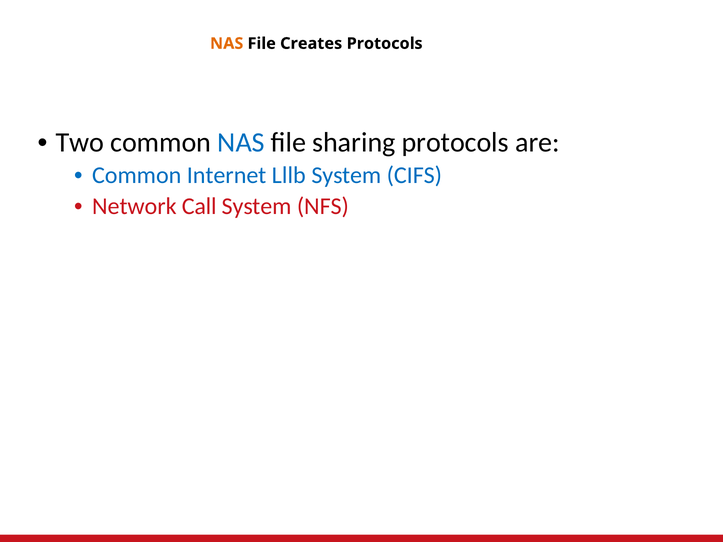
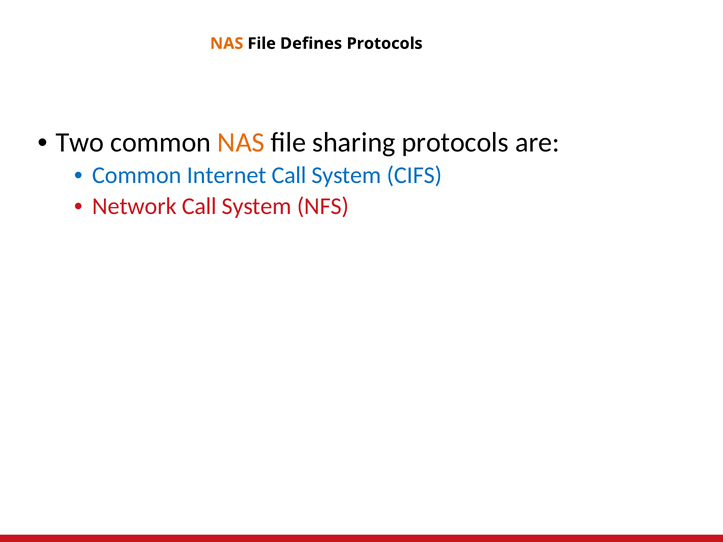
Creates: Creates -> Defines
NAS at (241, 142) colour: blue -> orange
Internet Lllb: Lllb -> Call
